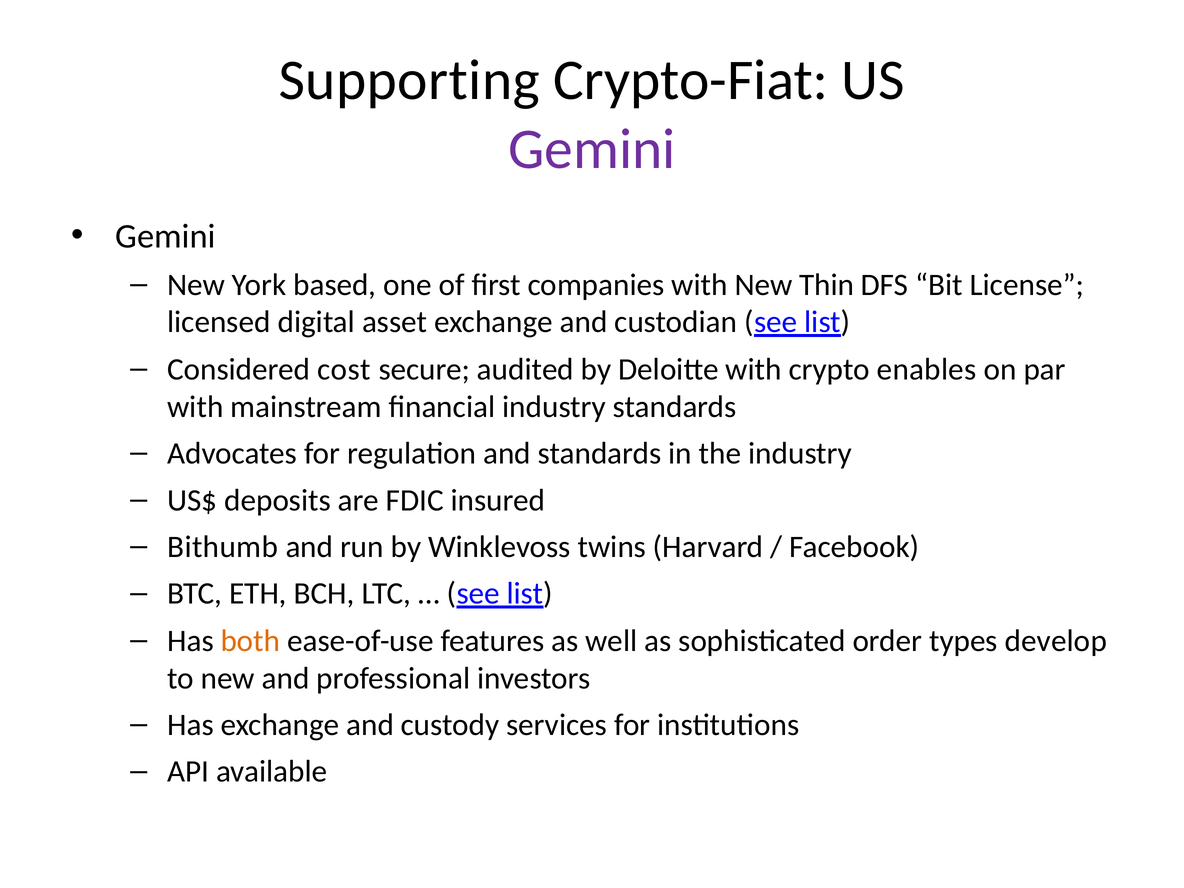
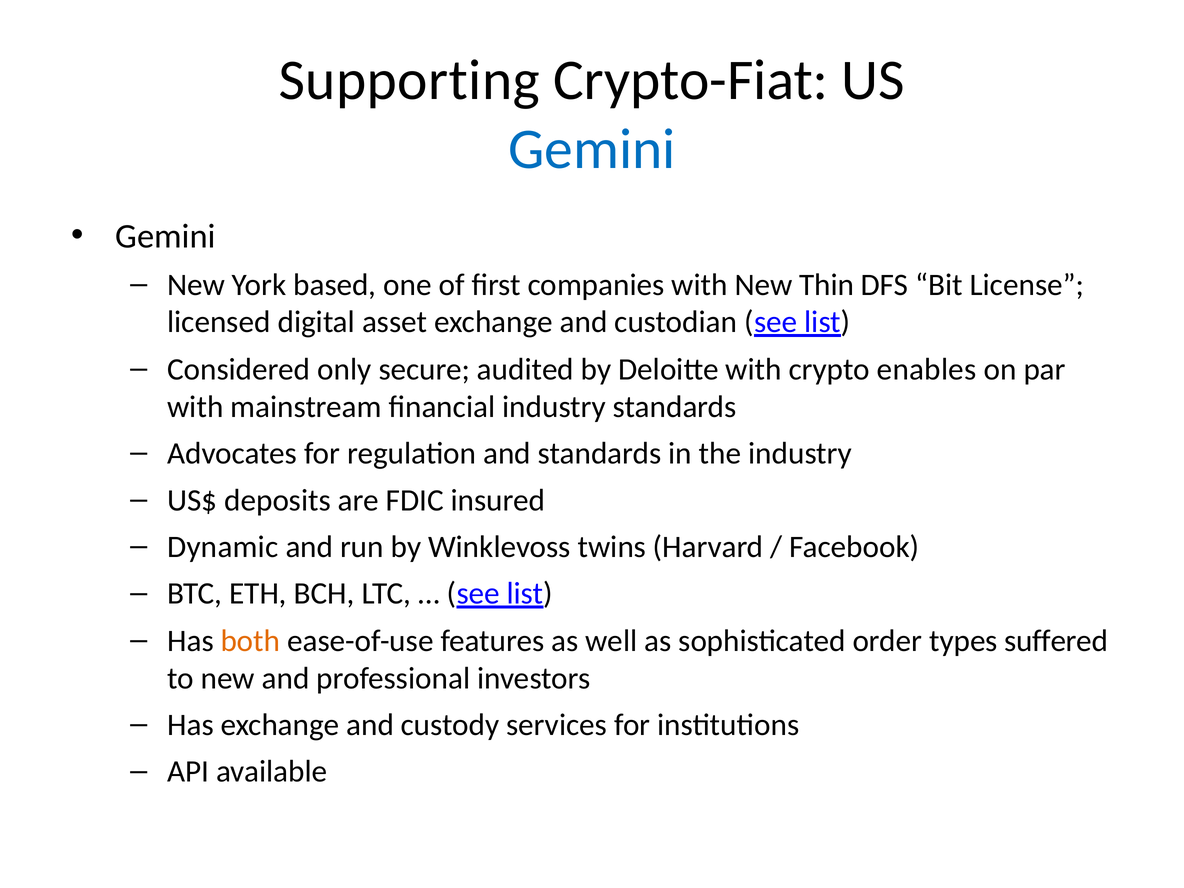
Gemini at (592, 149) colour: purple -> blue
cost: cost -> only
Bithumb: Bithumb -> Dynamic
develop: develop -> suffered
